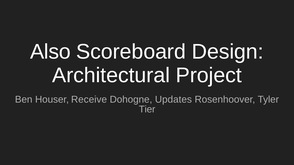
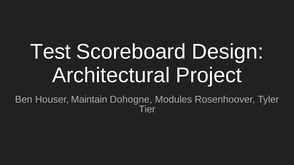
Also: Also -> Test
Receive: Receive -> Maintain
Updates: Updates -> Modules
